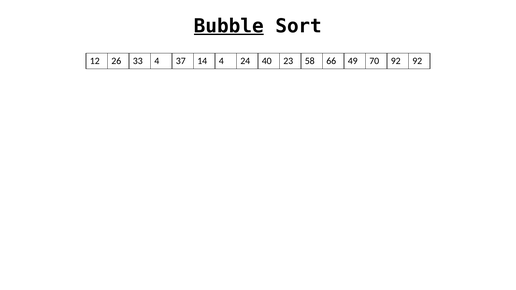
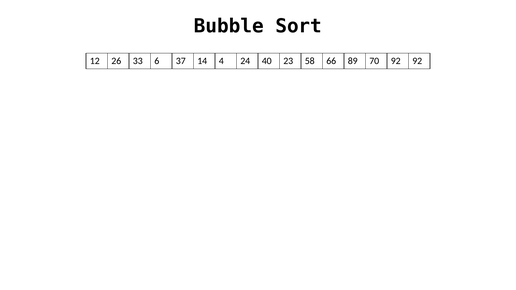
Bubble underline: present -> none
33 4: 4 -> 6
49: 49 -> 89
